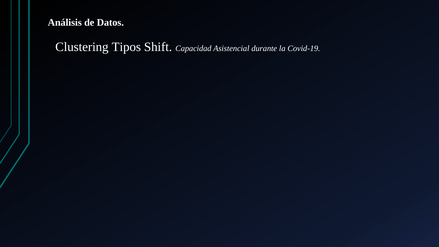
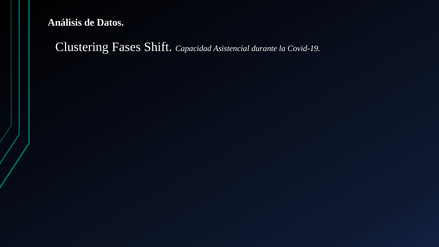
Tipos: Tipos -> Fases
